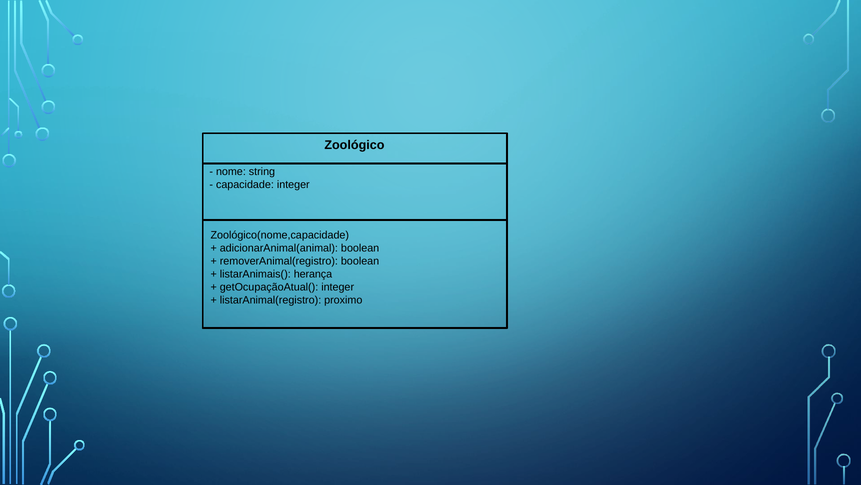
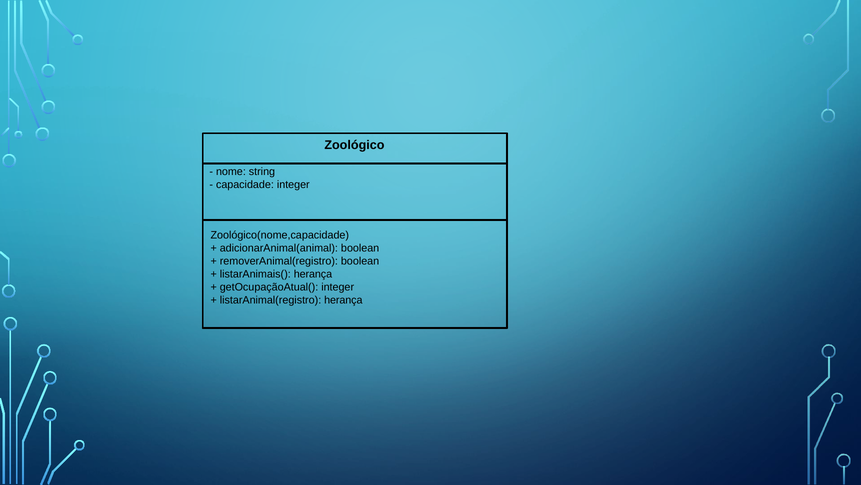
listarAnimal(registro proximo: proximo -> herança
